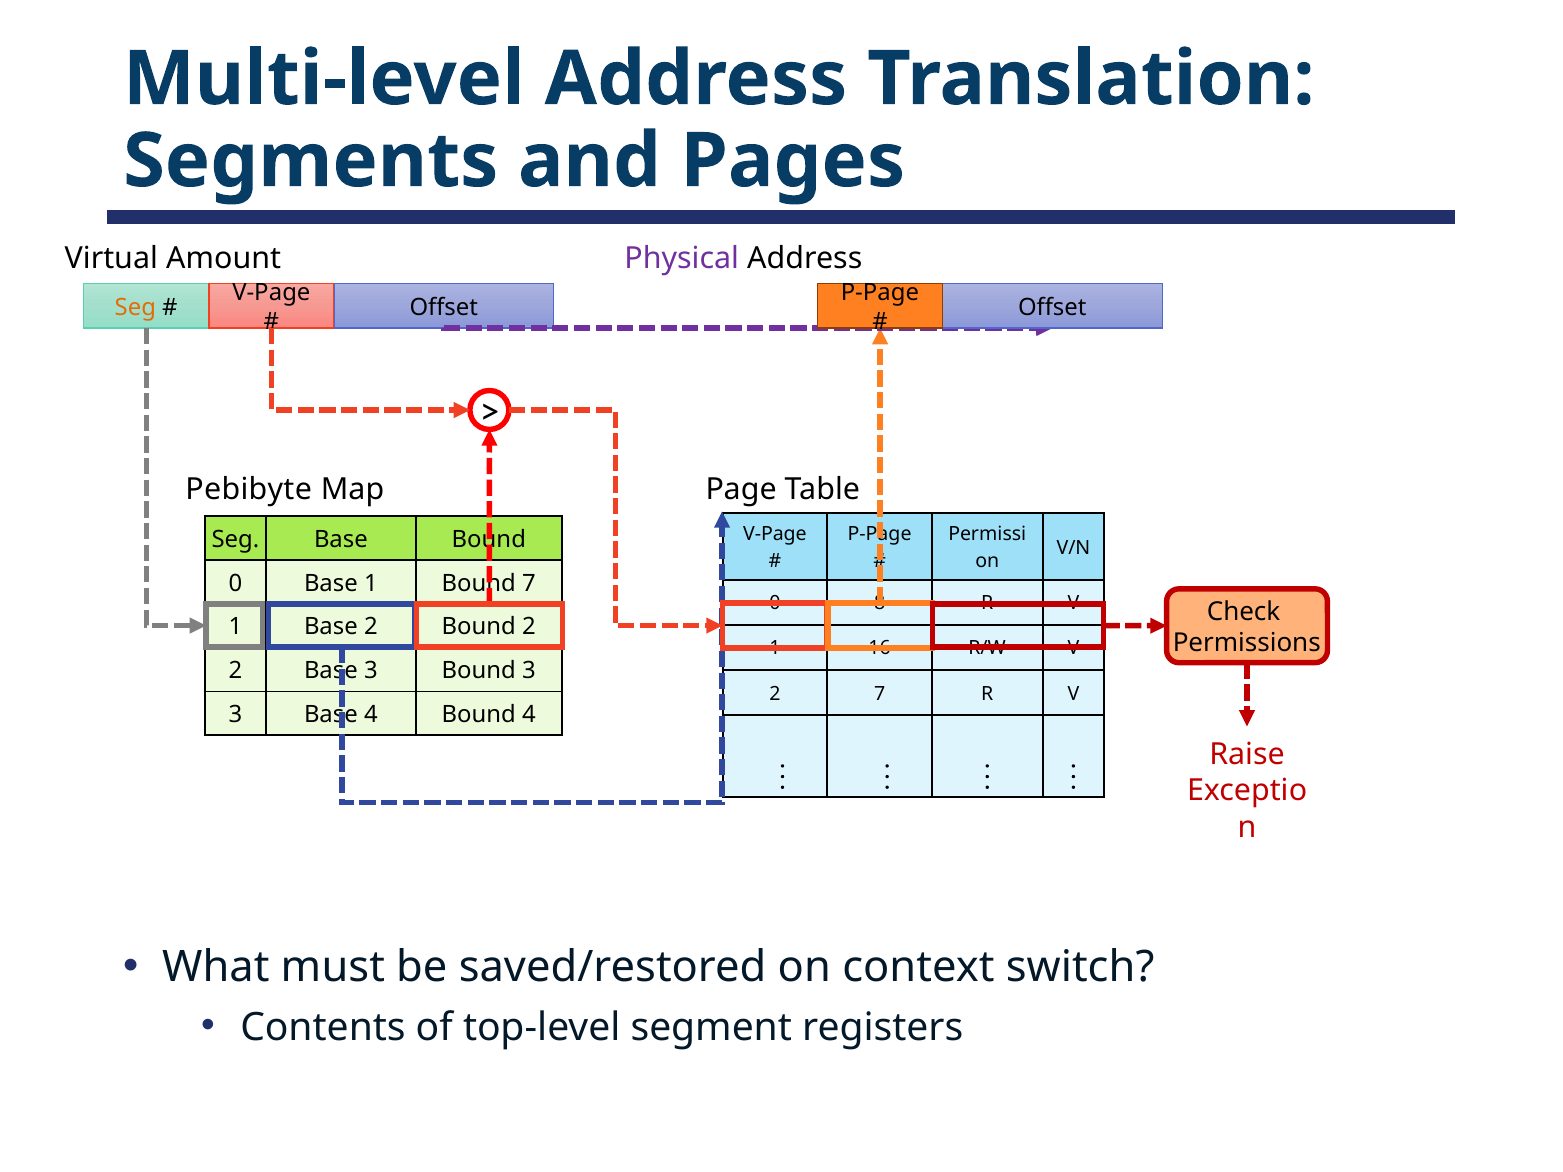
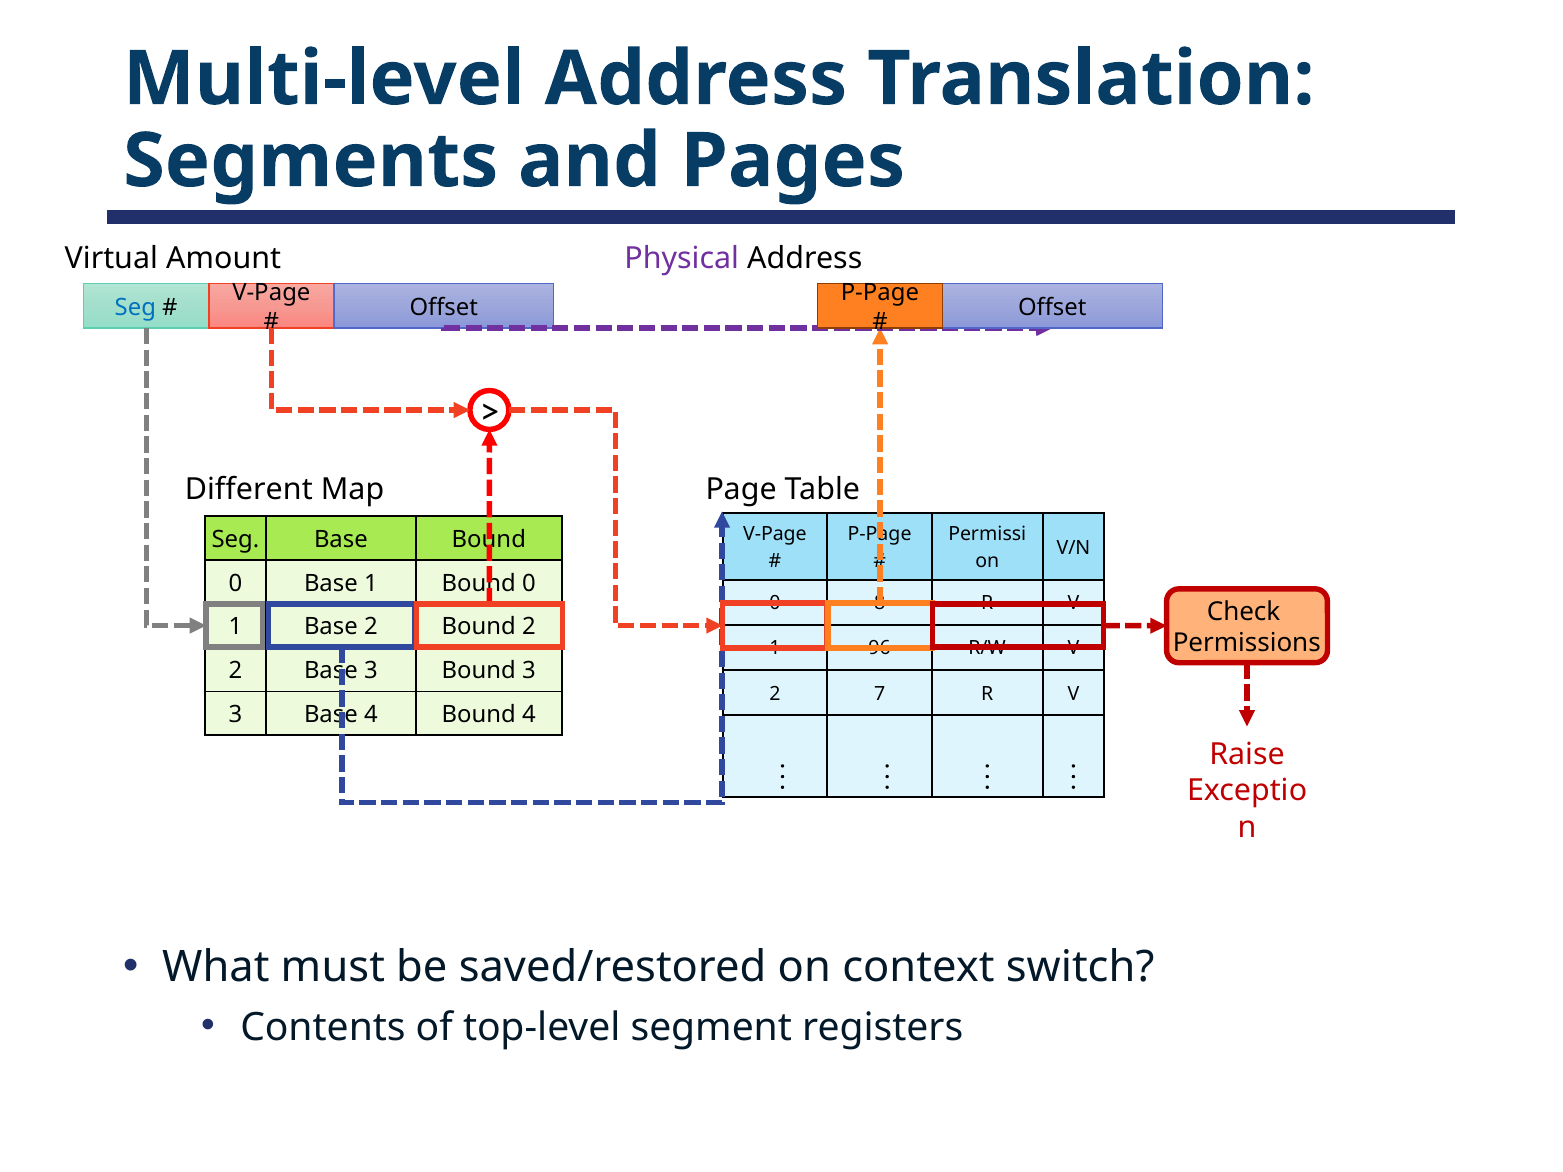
Seg at (135, 307) colour: orange -> blue
Pebibyte: Pebibyte -> Different
1 Bound 7: 7 -> 0
16: 16 -> 96
